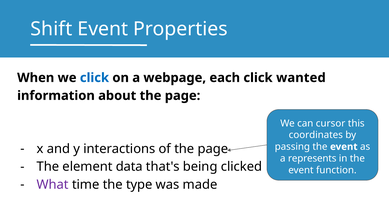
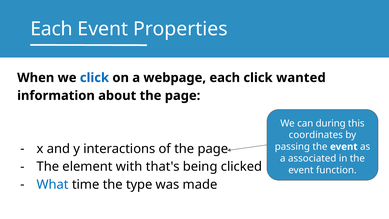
Shift at (51, 29): Shift -> Each
cursor: cursor -> during
represents: represents -> associated
data: data -> with
What colour: purple -> blue
